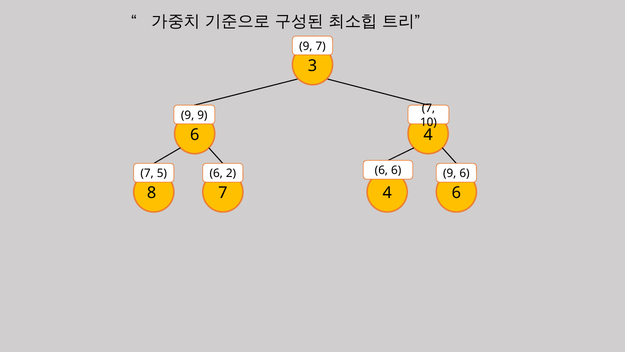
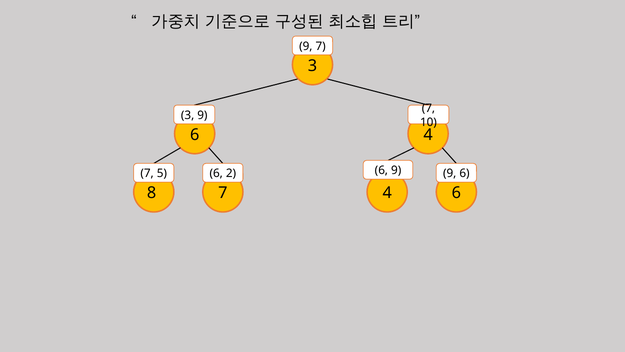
9 at (188, 115): 9 -> 3
6 at (396, 170): 6 -> 9
